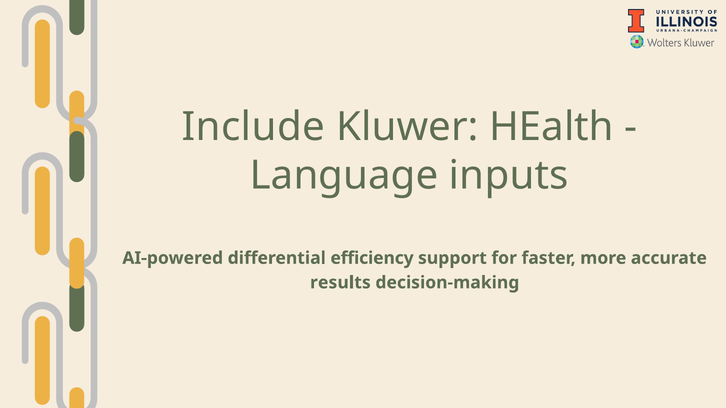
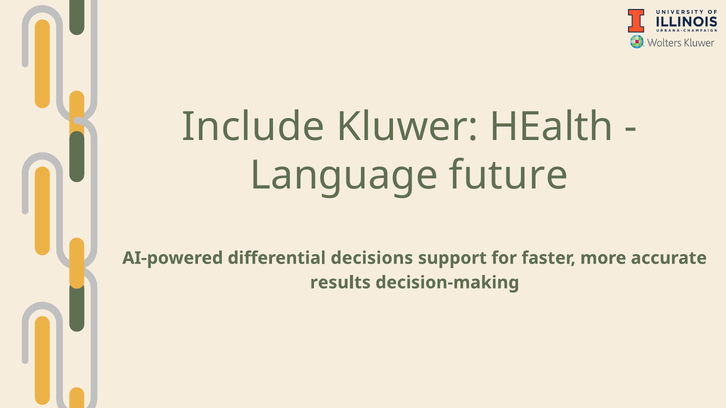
inputs: inputs -> future
efficiency: efficiency -> decisions
